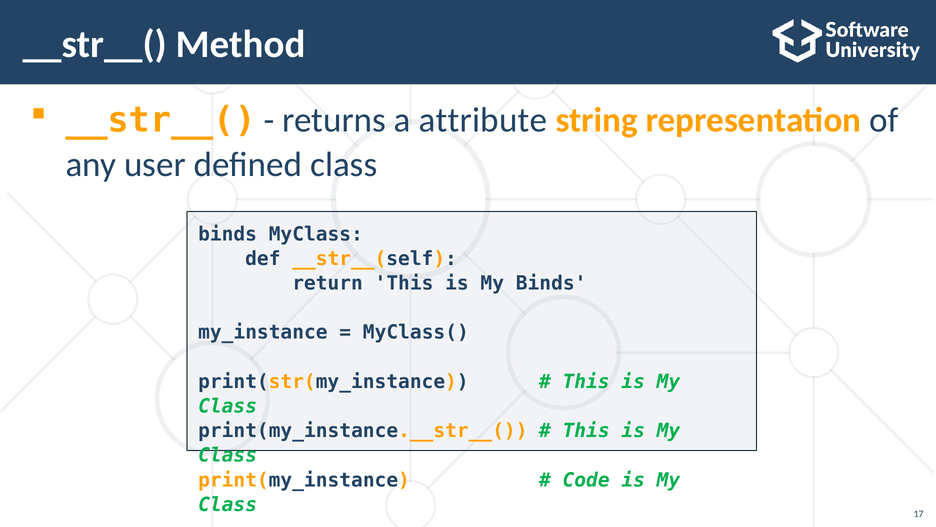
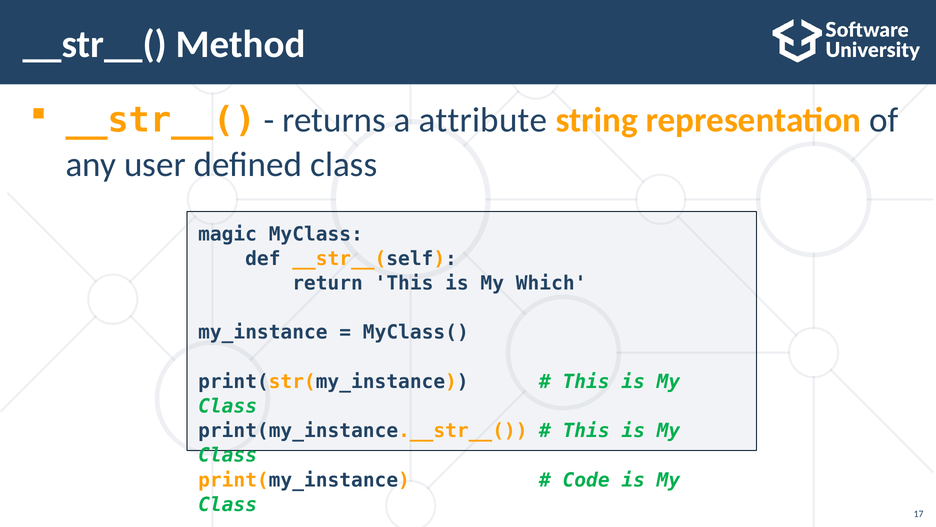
binds at (228, 234): binds -> magic
My Binds: Binds -> Which
